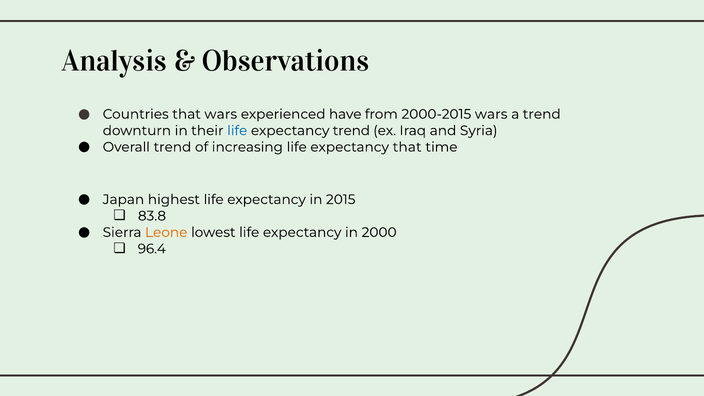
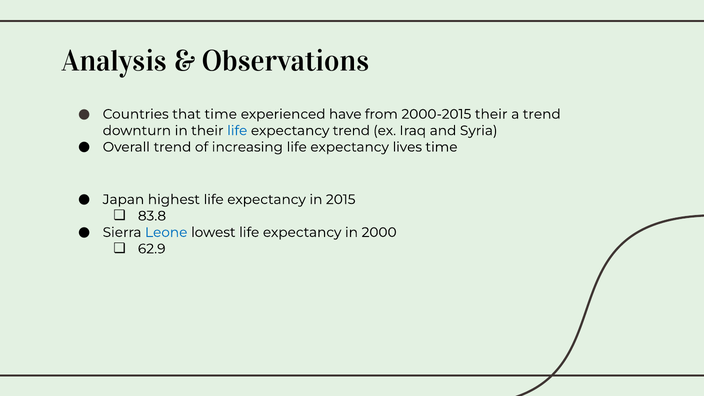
that wars: wars -> time
2000-2015 wars: wars -> their
expectancy that: that -> lives
Leone colour: orange -> blue
96.4: 96.4 -> 62.9
